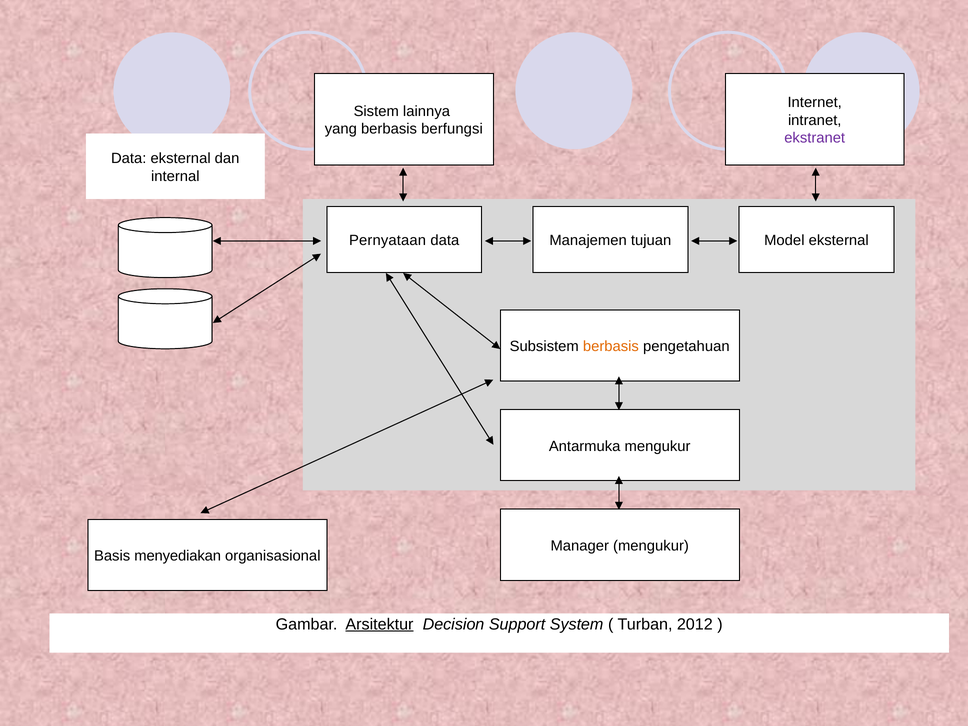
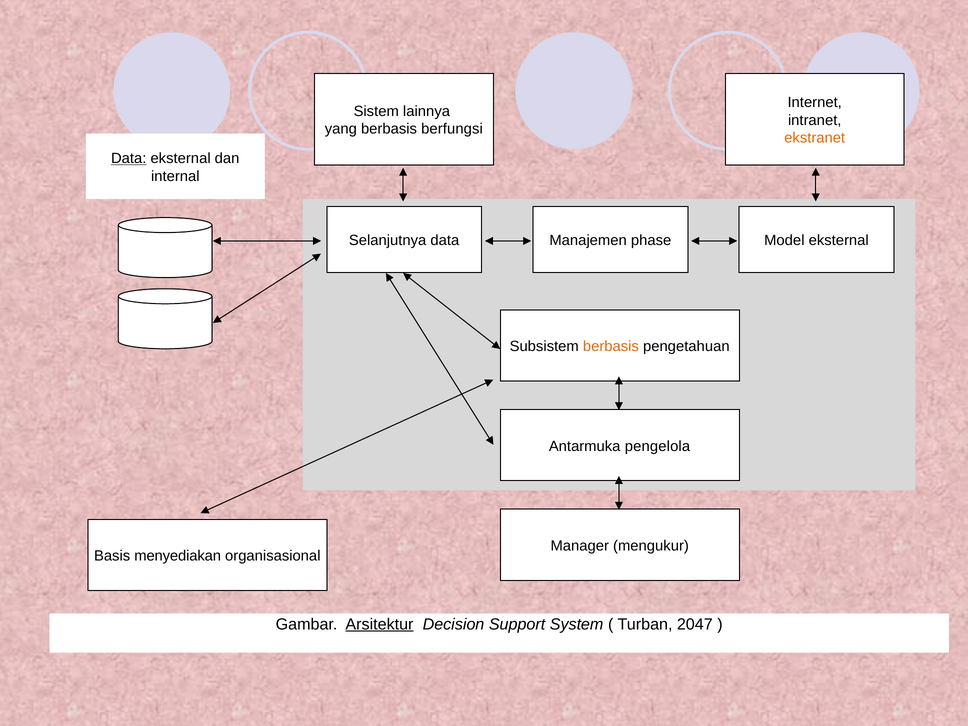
ekstranet colour: purple -> orange
Data at (129, 158) underline: none -> present
Pernyataan: Pernyataan -> Selanjutnya
tujuan: tujuan -> phase
Antarmuka mengukur: mengukur -> pengelola
2012: 2012 -> 2047
